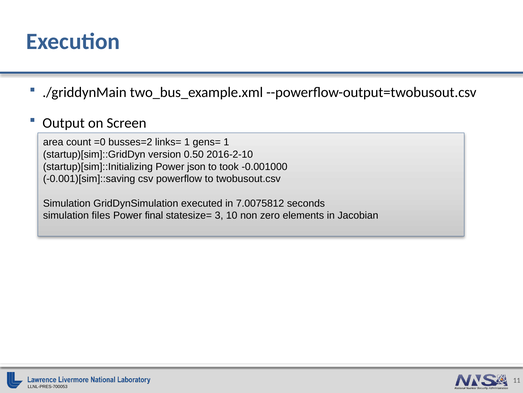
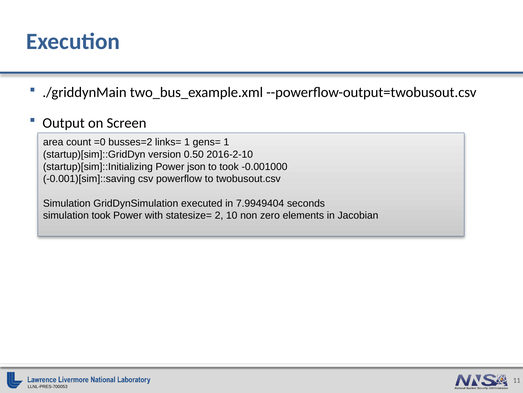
7.0075812: 7.0075812 -> 7.9949404
simulation files: files -> took
final: final -> with
3: 3 -> 2
